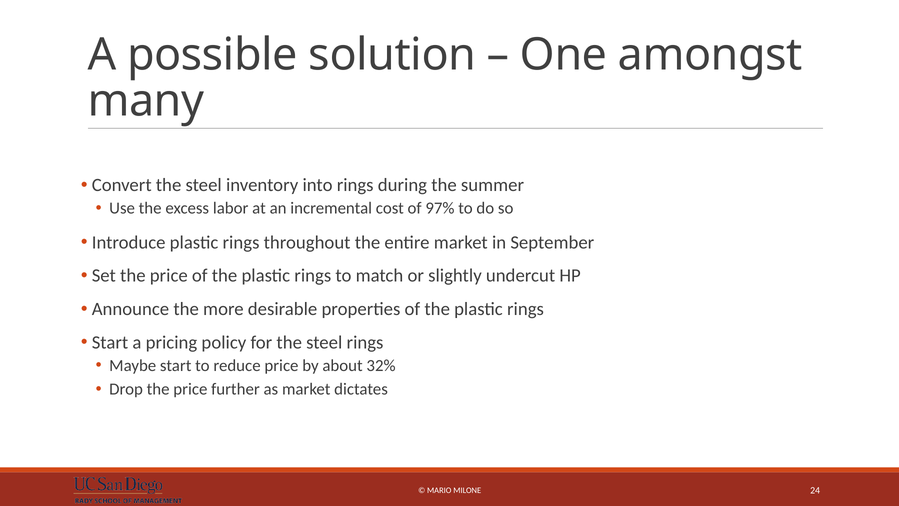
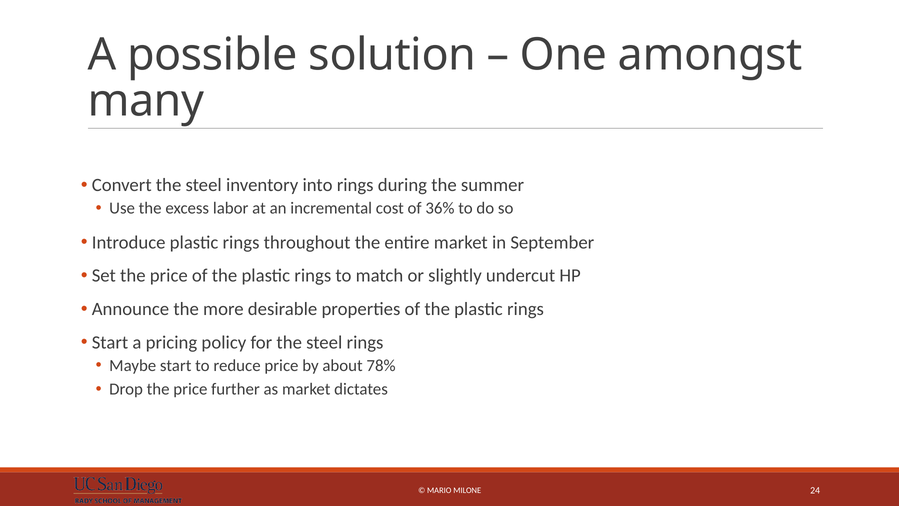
97%: 97% -> 36%
32%: 32% -> 78%
